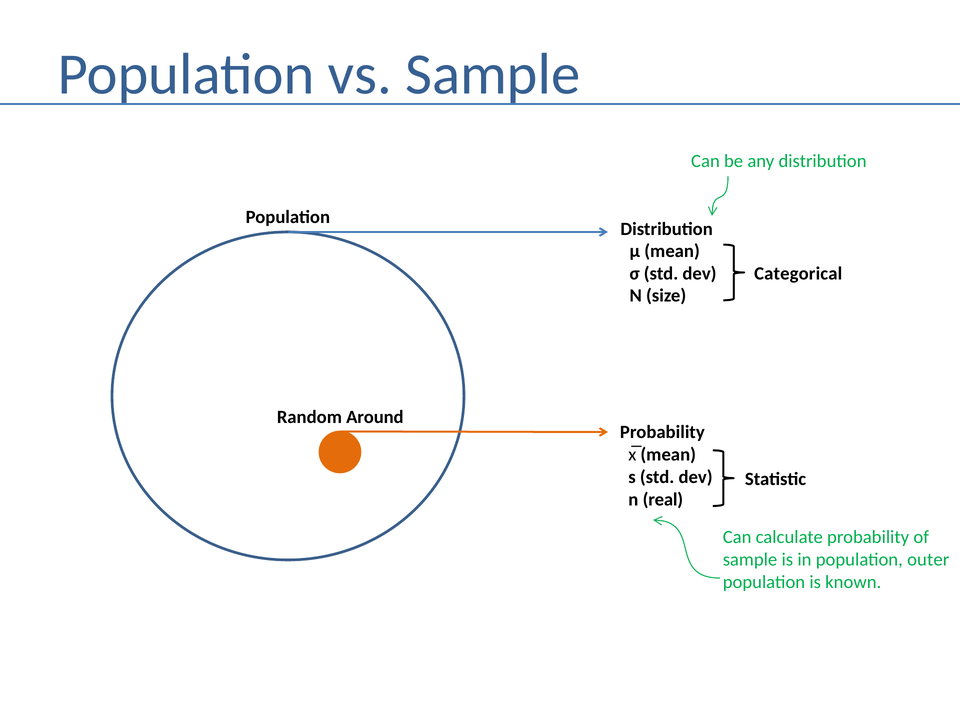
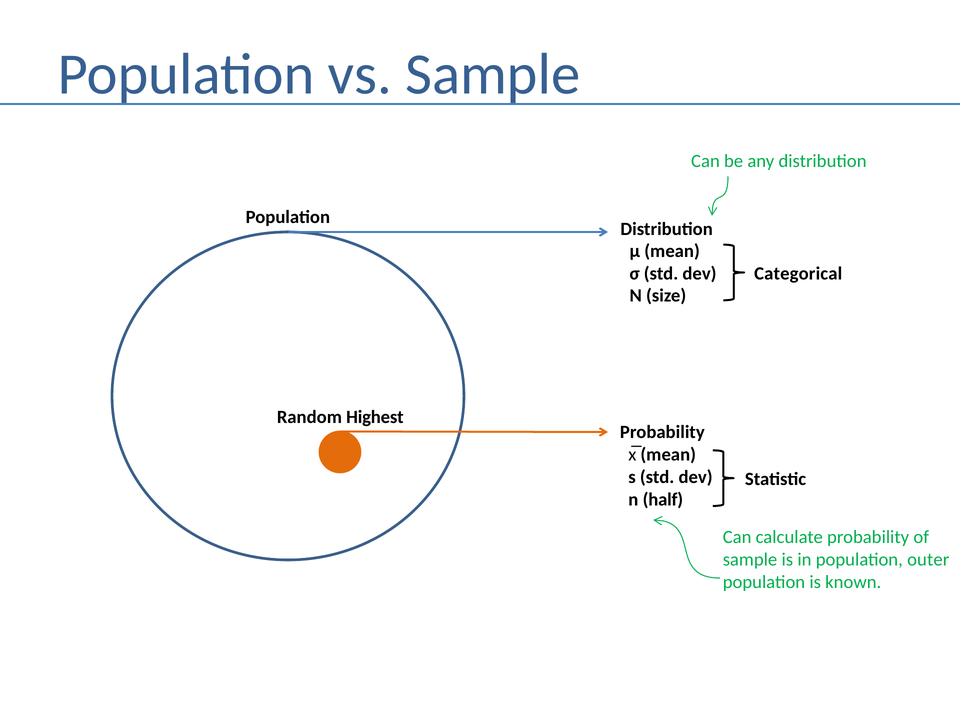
Around: Around -> Highest
real: real -> half
